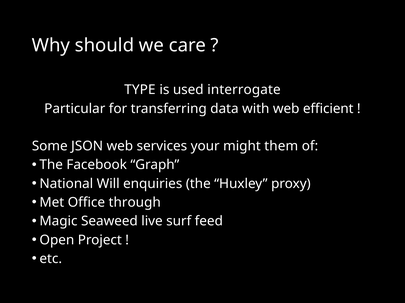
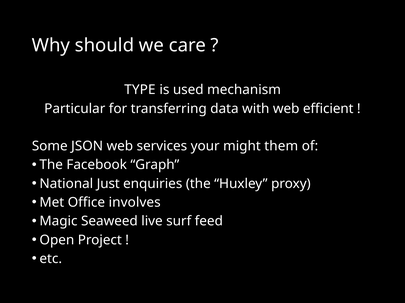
interrogate: interrogate -> mechanism
Will: Will -> Just
through: through -> involves
